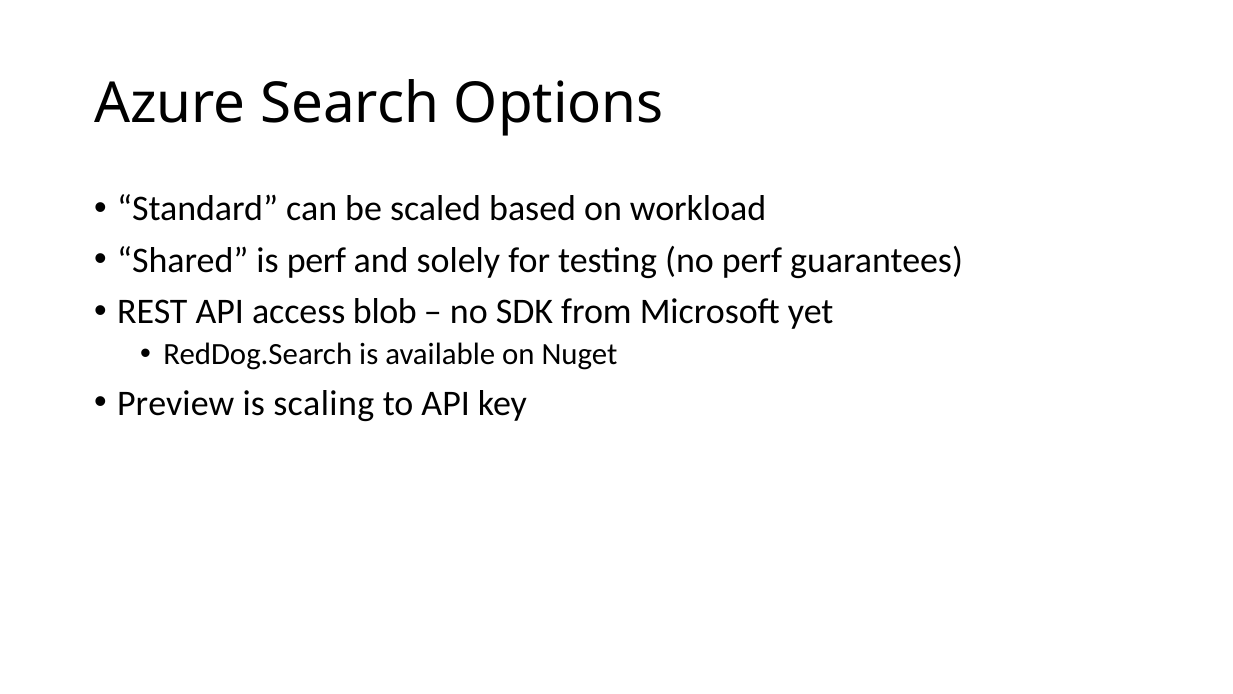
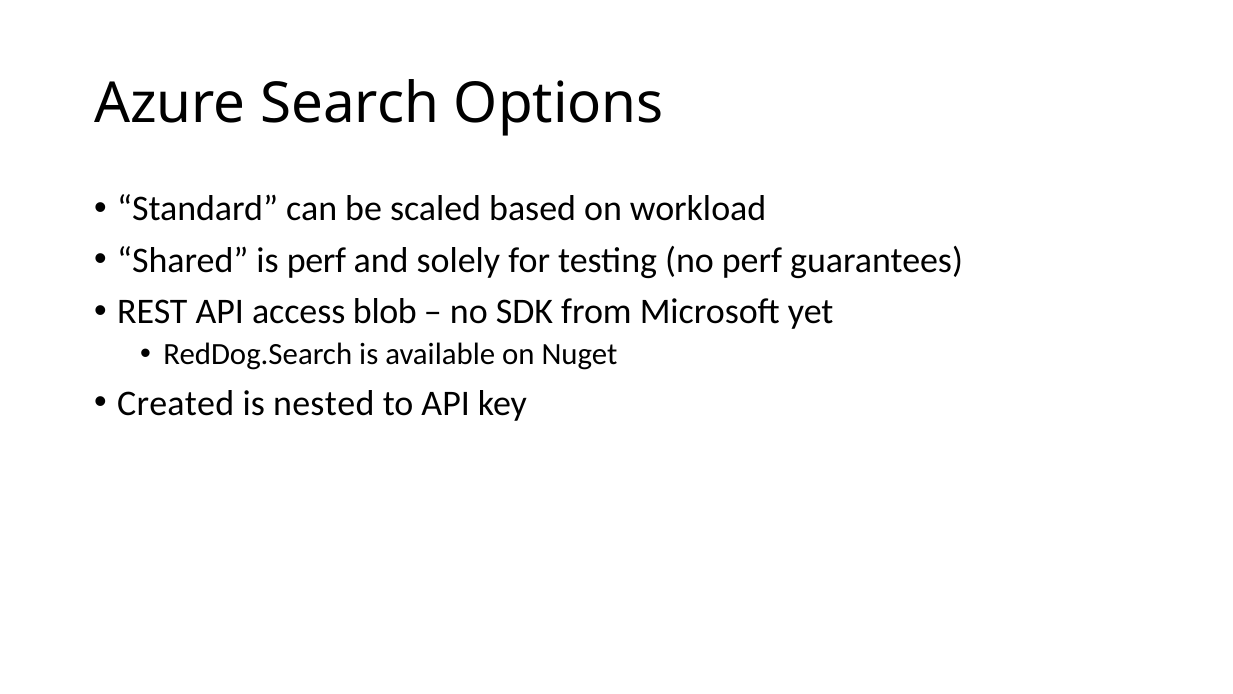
Preview: Preview -> Created
scaling: scaling -> nested
